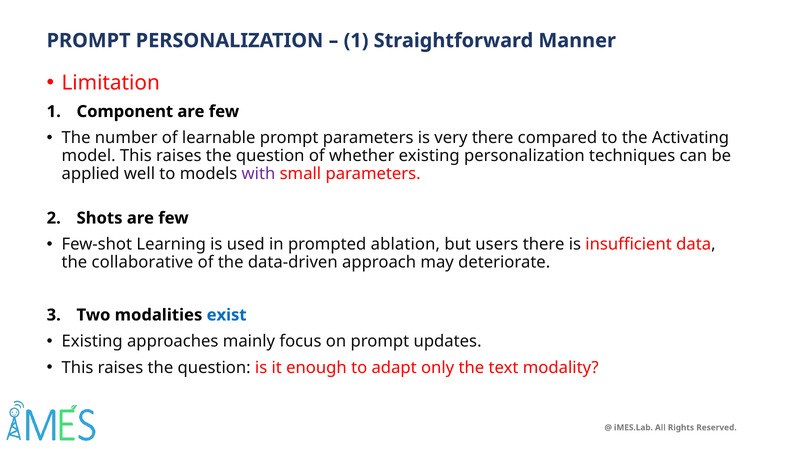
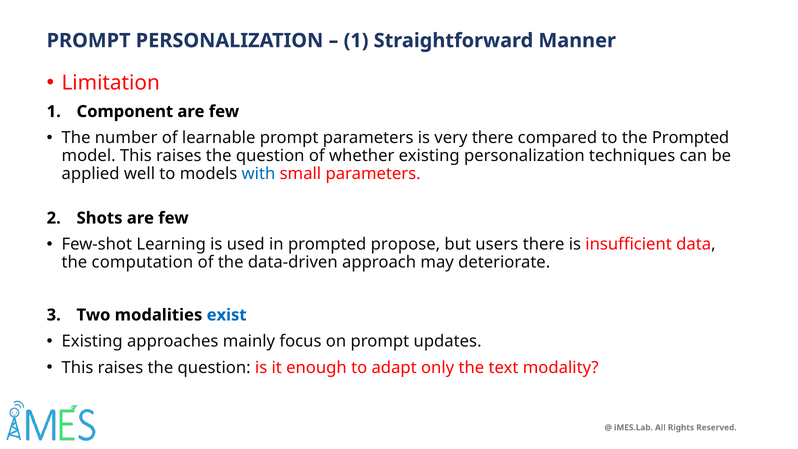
the Activating: Activating -> Prompted
with colour: purple -> blue
ablation: ablation -> propose
collaborative: collaborative -> computation
